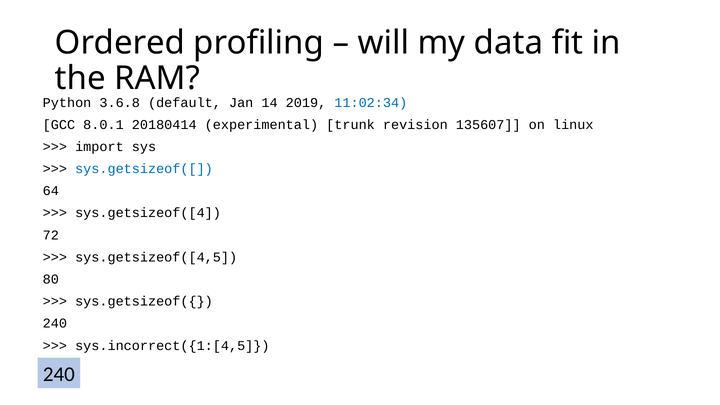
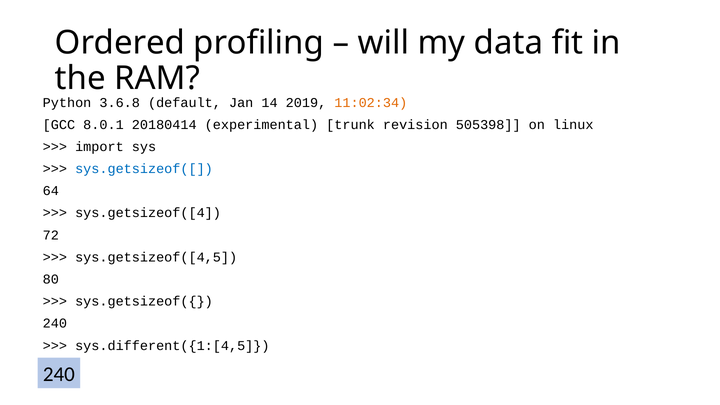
11:02:34 colour: blue -> orange
135607: 135607 -> 505398
sys.incorrect({1:[4,5: sys.incorrect({1:[4,5 -> sys.different({1:[4,5
